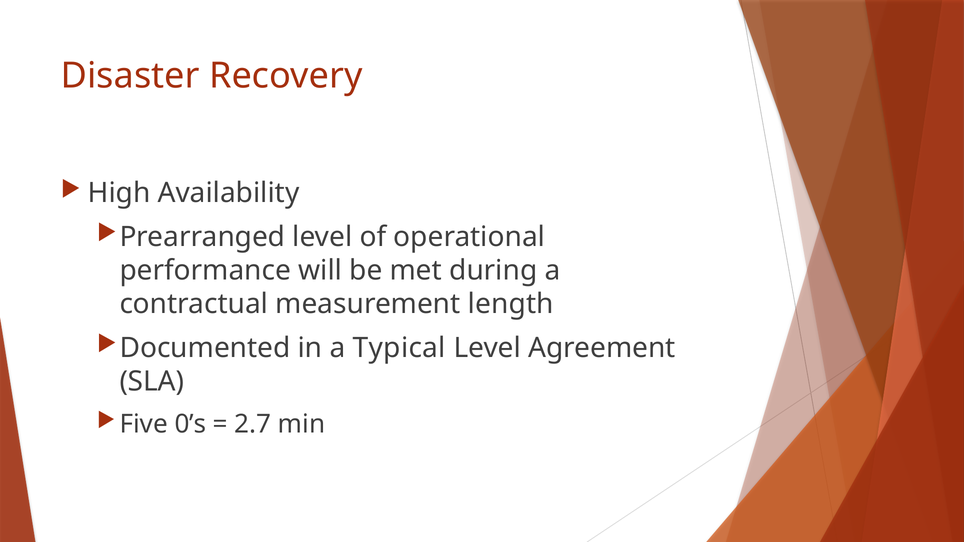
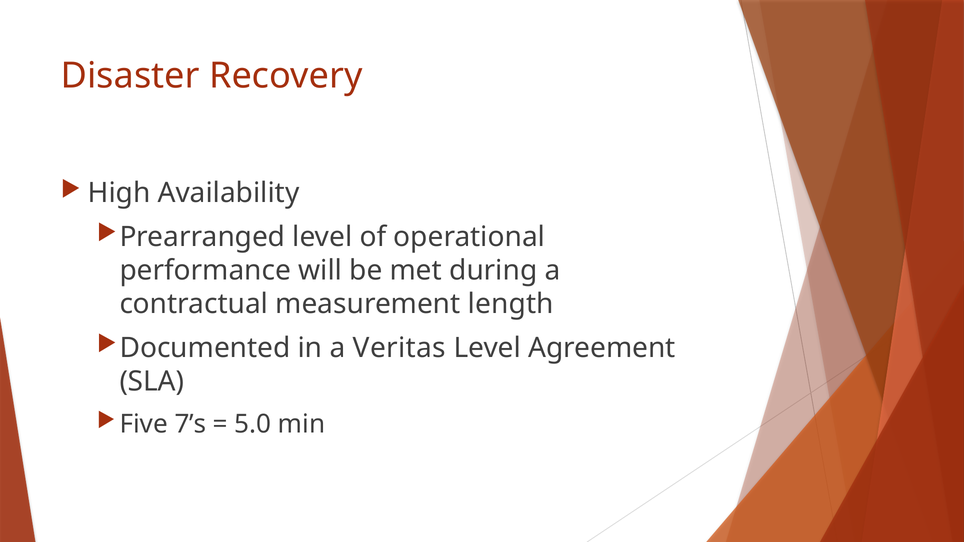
Typical: Typical -> Veritas
0’s: 0’s -> 7’s
2.7: 2.7 -> 5.0
